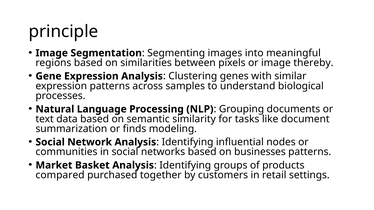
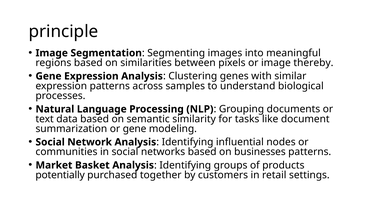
or finds: finds -> gene
compared: compared -> potentially
